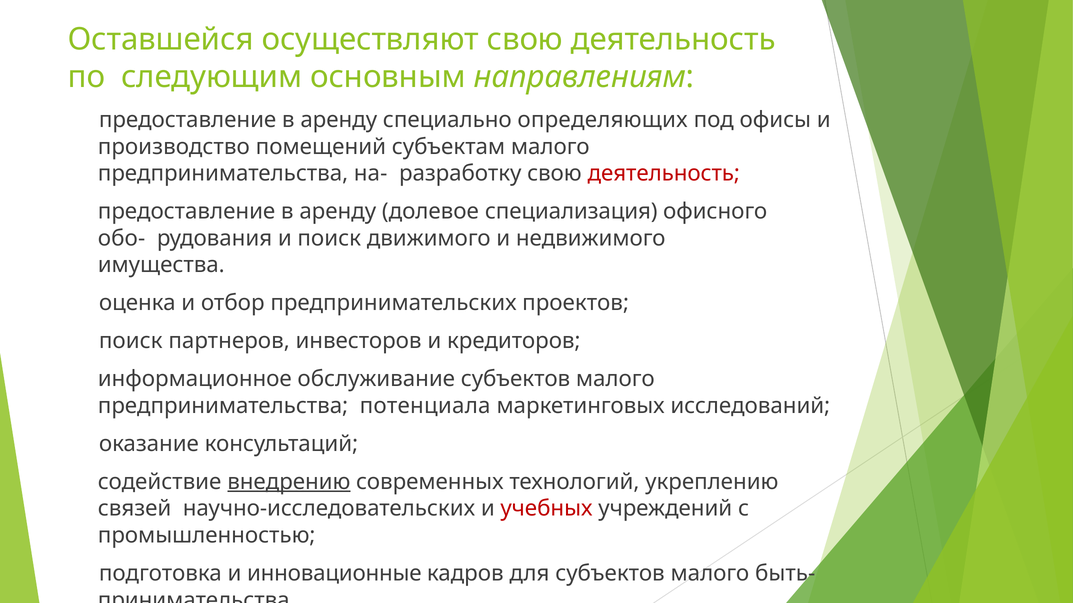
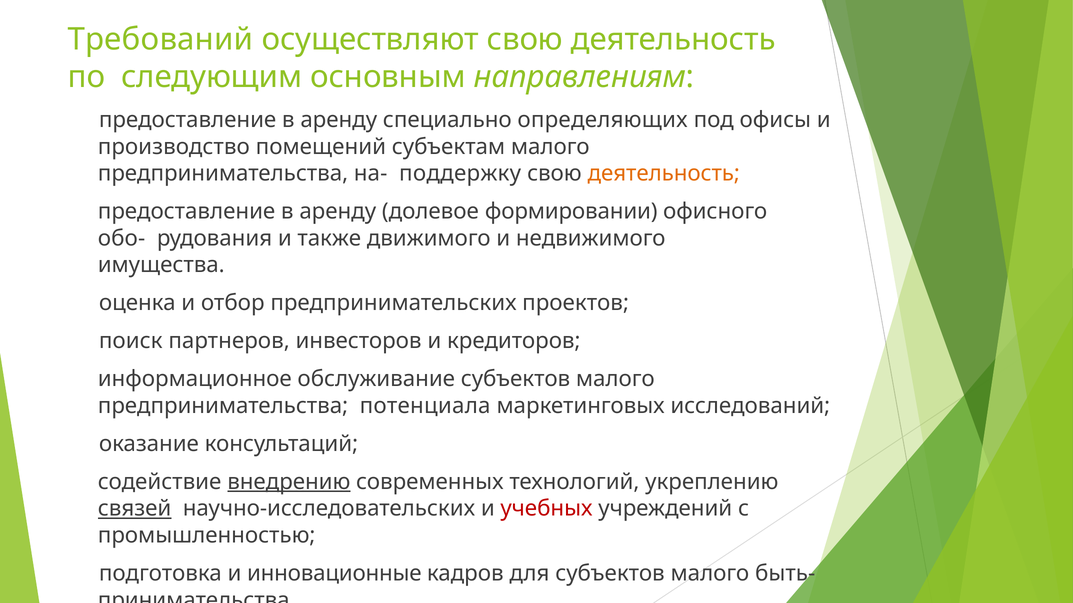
Оставшейся: Оставшейся -> Требований
разработку: разработку -> поддержку
деятельность at (664, 174) colour: red -> orange
специализация: специализация -> формировании
и поиск: поиск -> также
связей underline: none -> present
